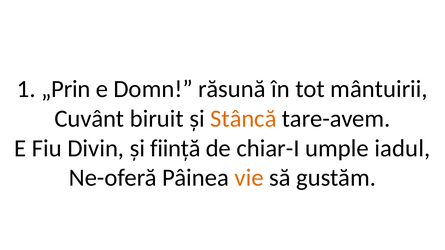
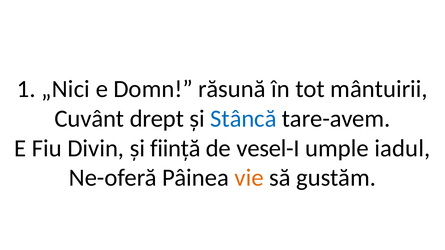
„Prin: „Prin -> „Nici
biruit: biruit -> drept
Stâncă colour: orange -> blue
chiar-I: chiar-I -> vesel-I
